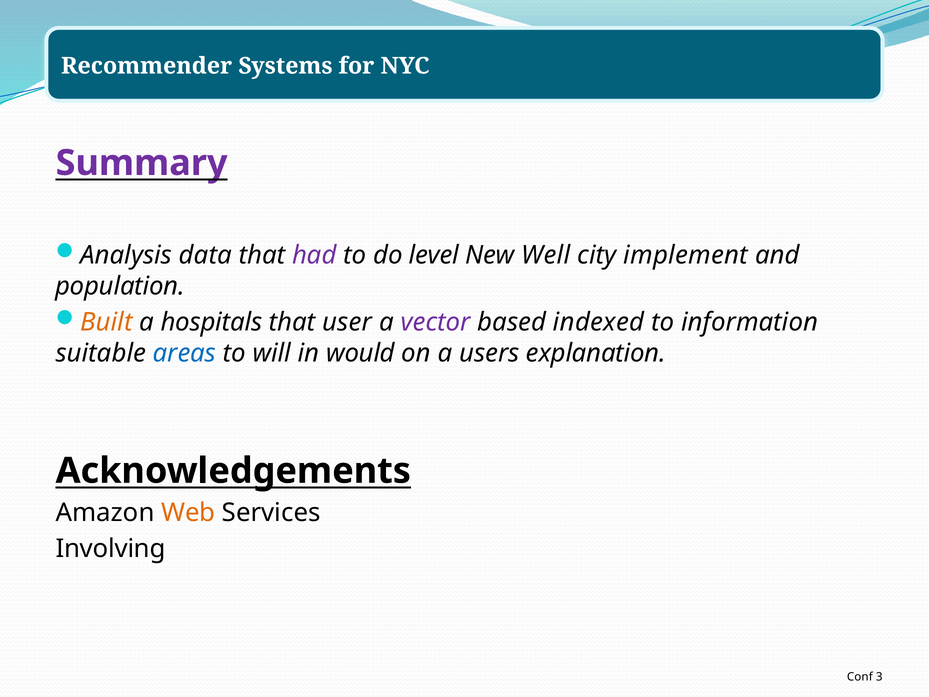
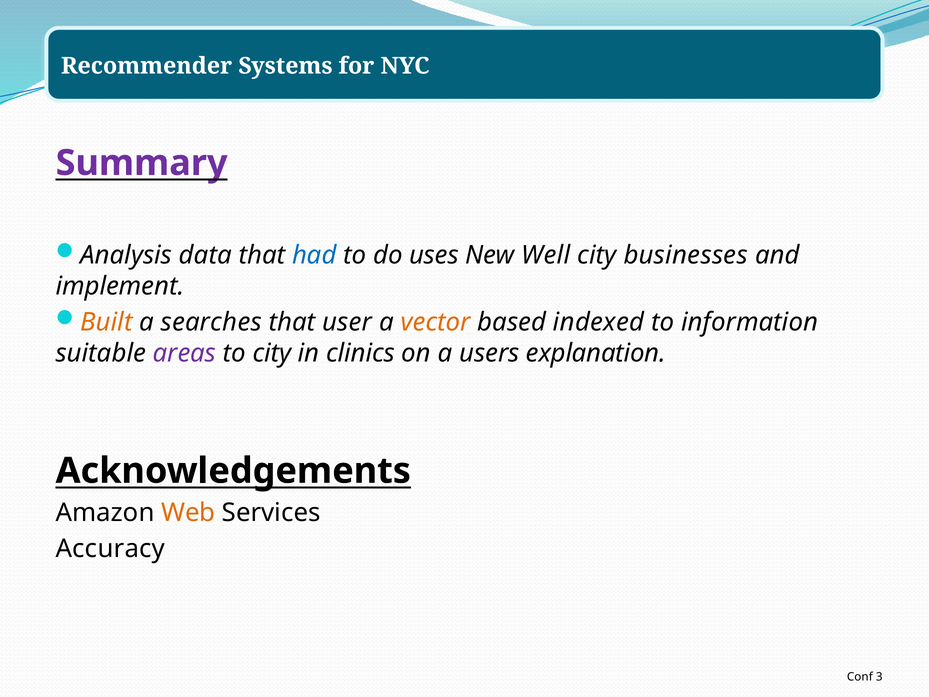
had colour: purple -> blue
level: level -> uses
implement: implement -> businesses
population: population -> implement
hospitals: hospitals -> searches
vector colour: purple -> orange
areas colour: blue -> purple
to will: will -> city
would: would -> clinics
Involving: Involving -> Accuracy
